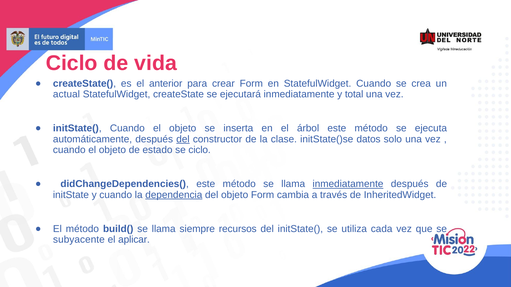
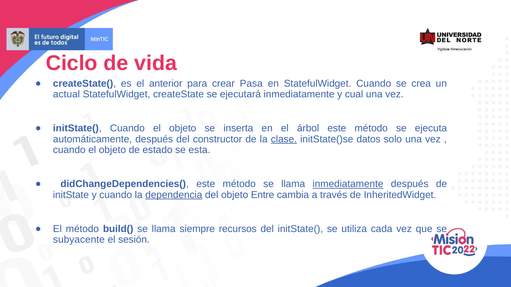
crear Form: Form -> Pasa
total: total -> cual
del at (183, 139) underline: present -> none
clase underline: none -> present
se ciclo: ciclo -> esta
objeto Form: Form -> Entre
aplicar: aplicar -> sesión
